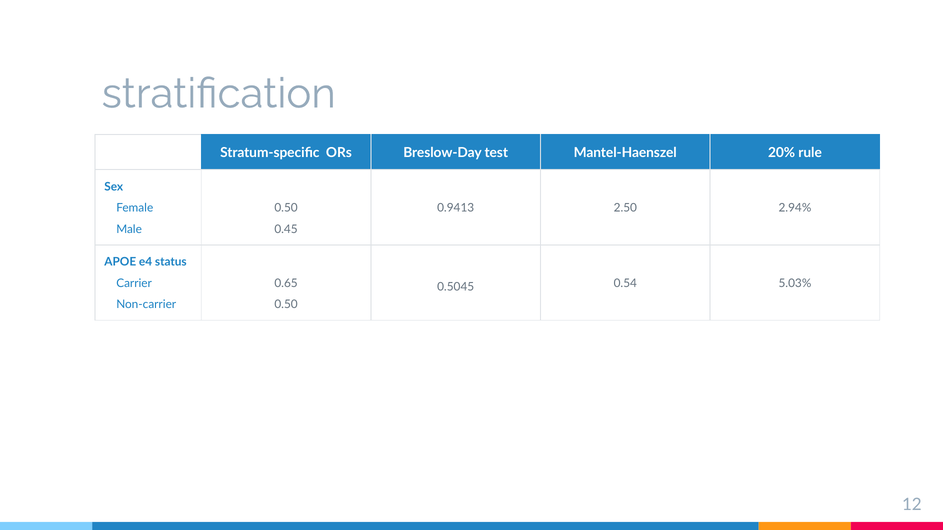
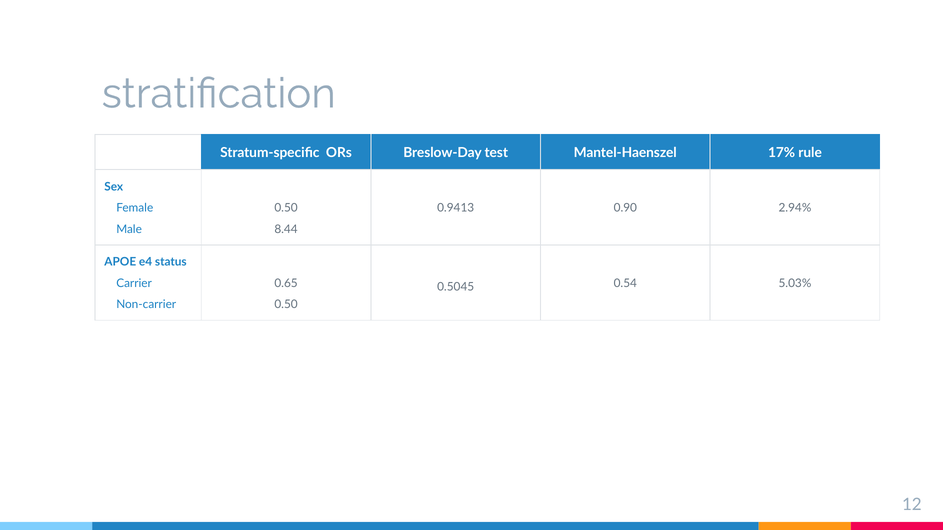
20%: 20% -> 17%
2.50: 2.50 -> 0.90
0.45: 0.45 -> 8.44
